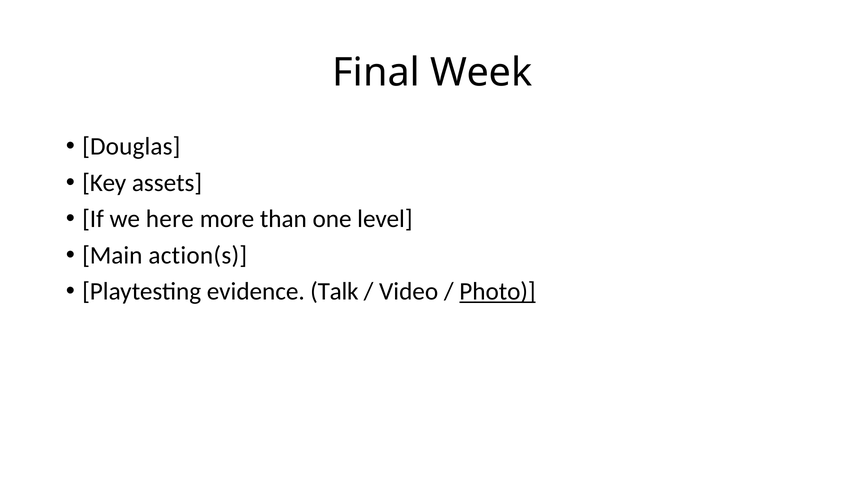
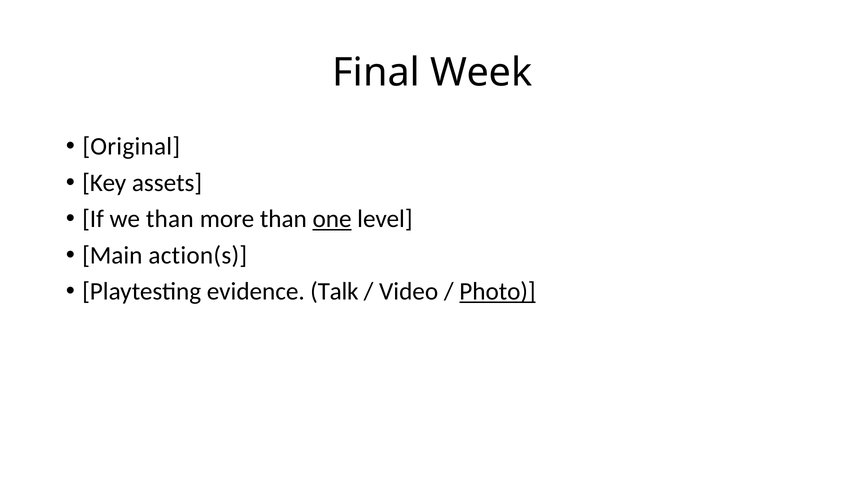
Douglas: Douglas -> Original
we here: here -> than
one underline: none -> present
